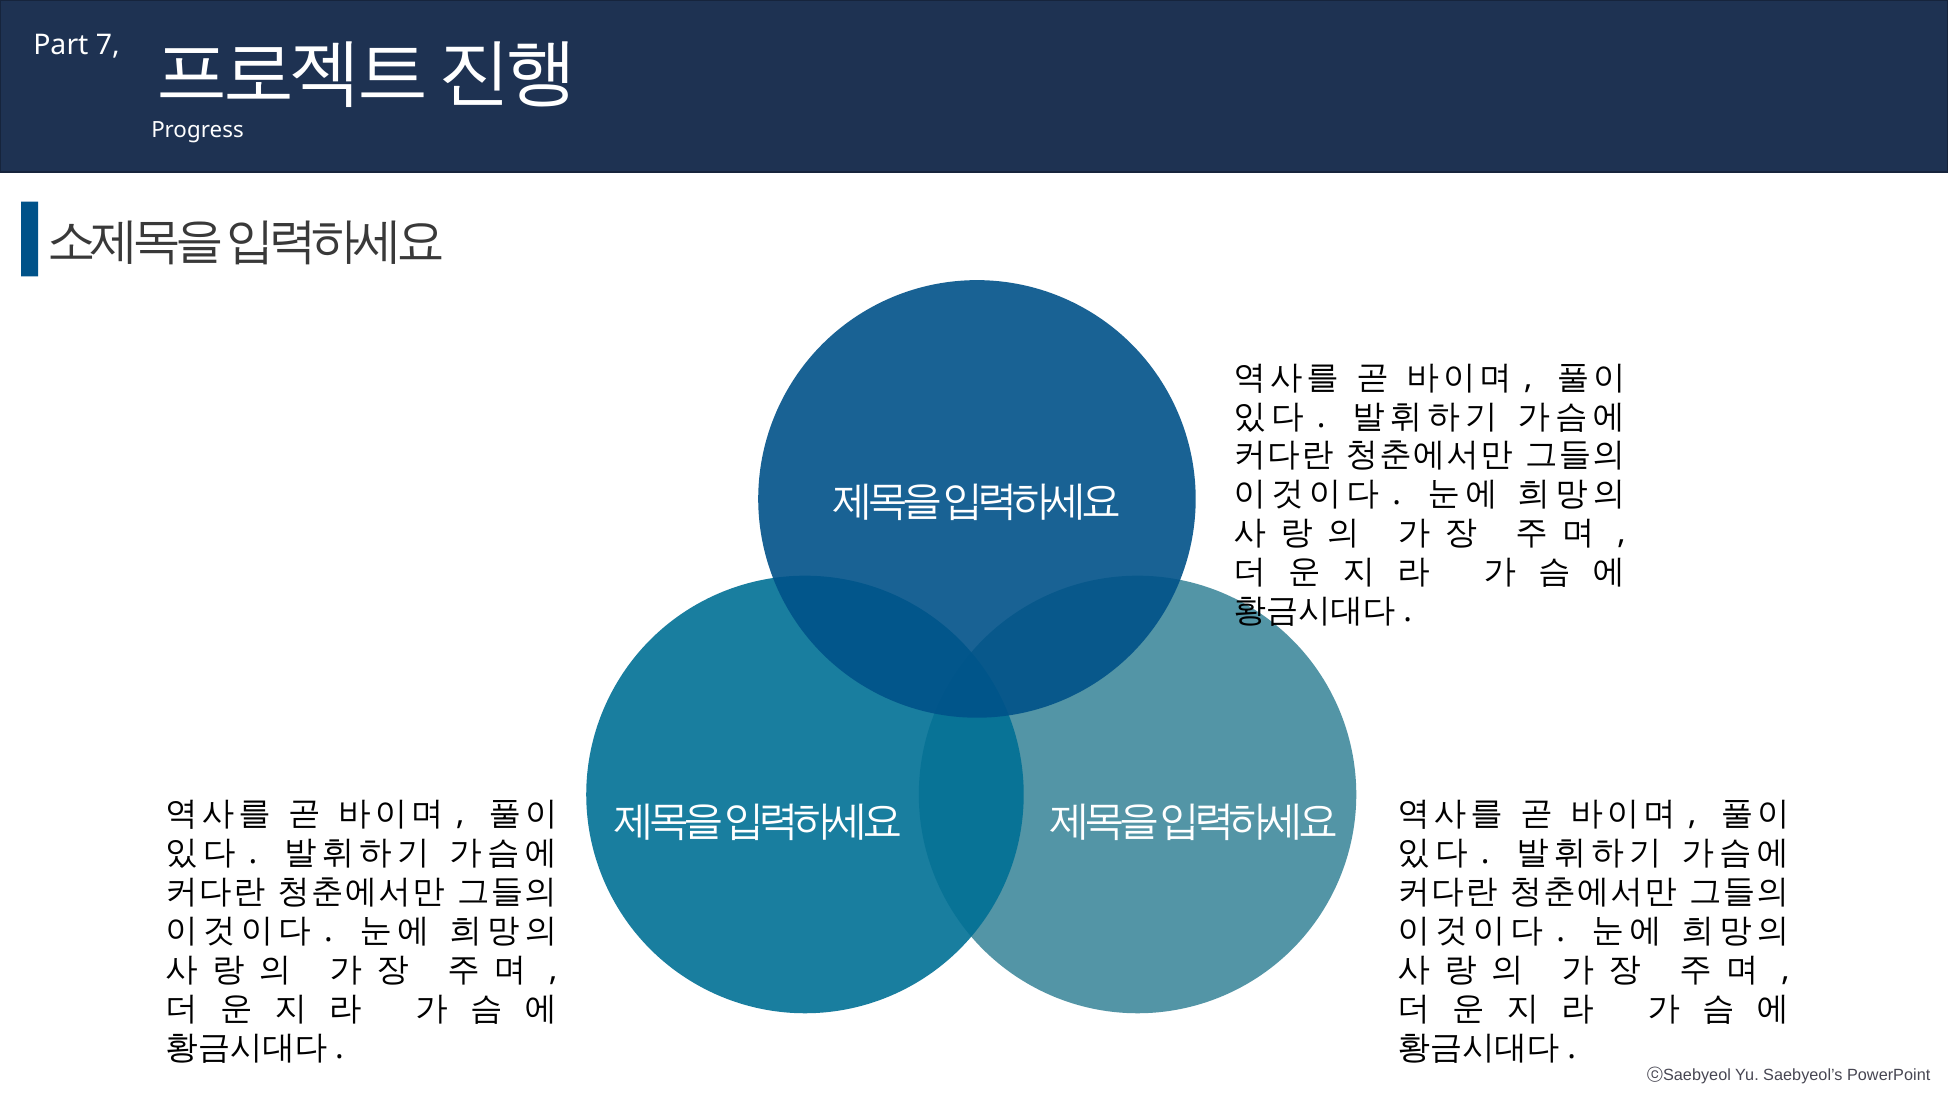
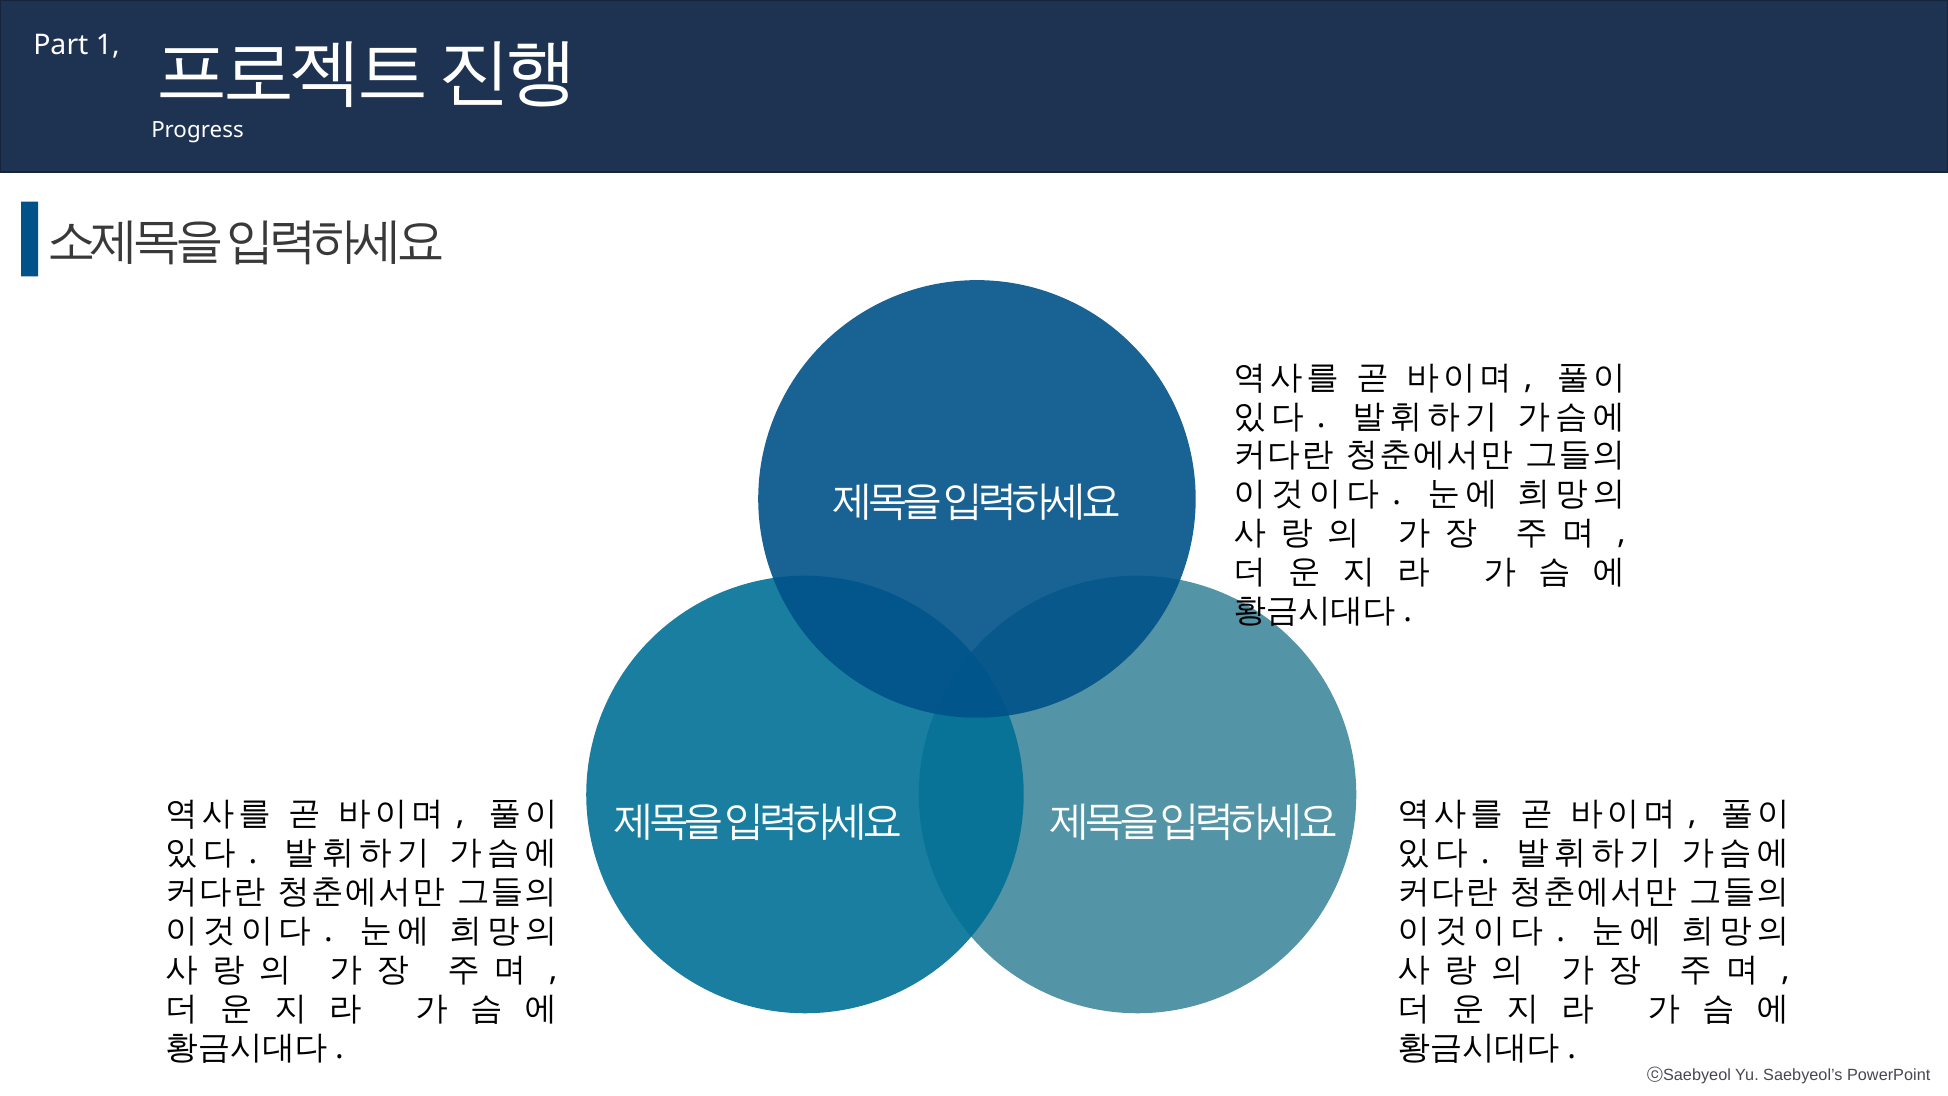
7: 7 -> 1
